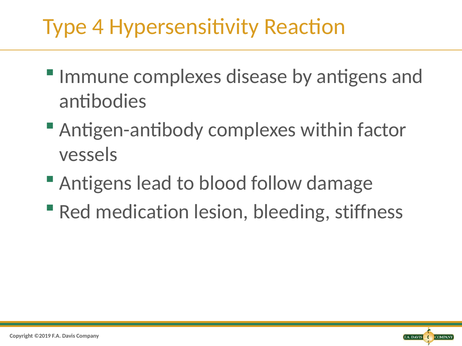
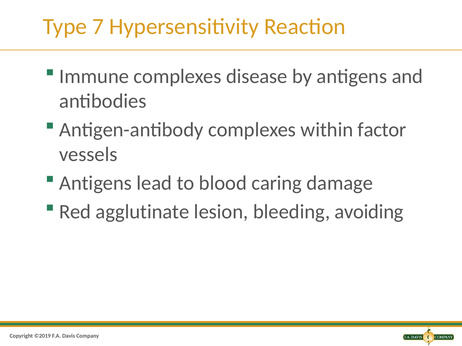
4: 4 -> 7
follow: follow -> caring
medication: medication -> agglutinate
stiffness: stiffness -> avoiding
